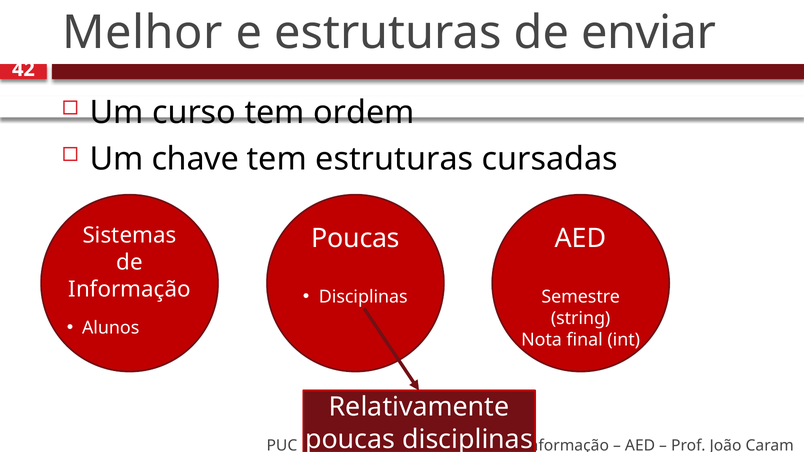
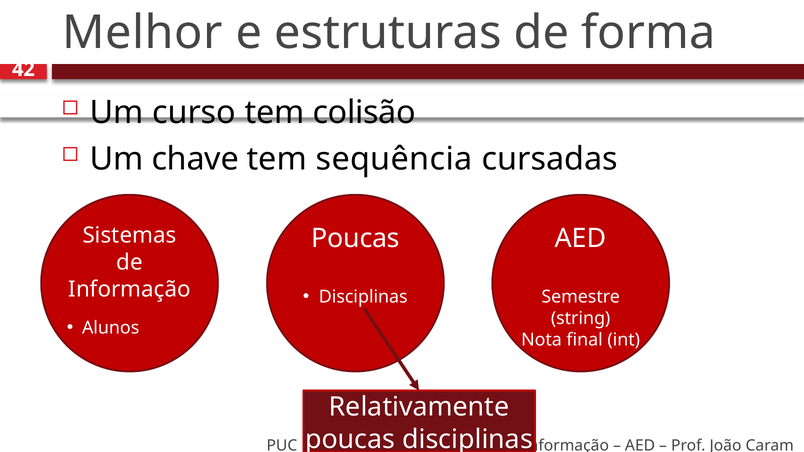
enviar: enviar -> forma
ordem: ordem -> colisão
tem estruturas: estruturas -> sequência
